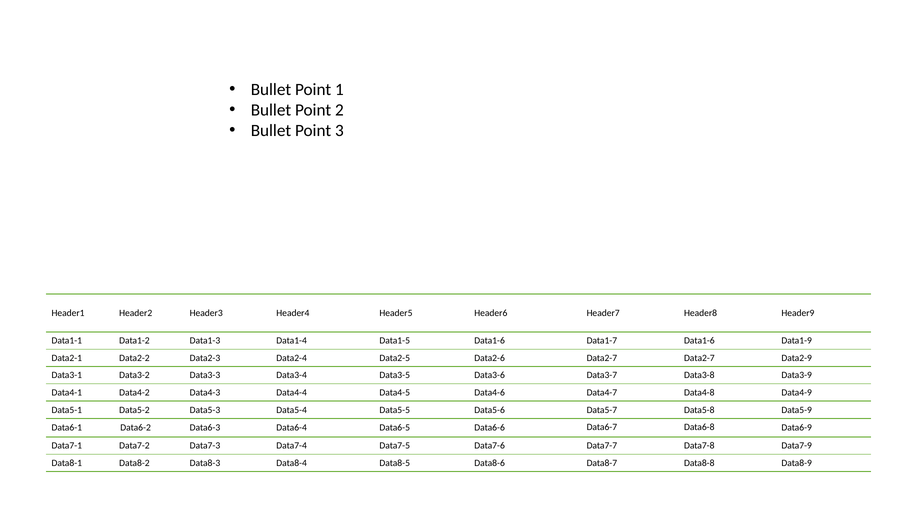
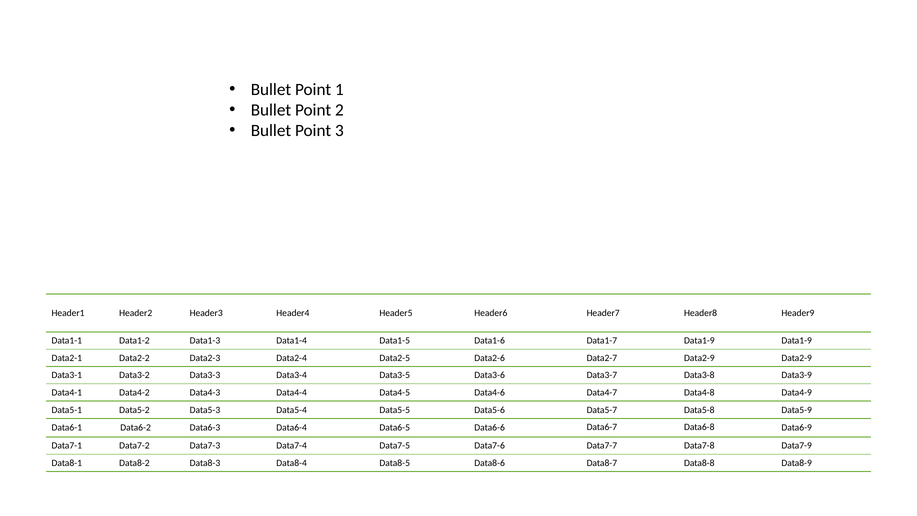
Data1-7 Data1-6: Data1-6 -> Data1-9
Data2-7 Data2-7: Data2-7 -> Data2-9
